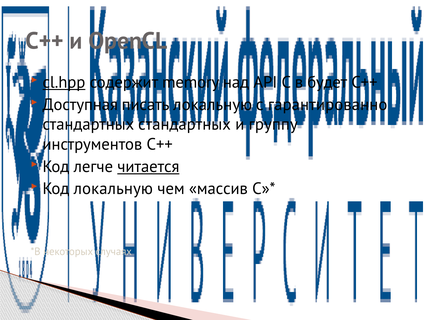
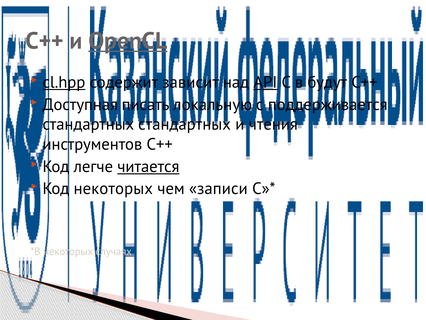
OpenCL underline: none -> present
memory: memory -> зависит
API underline: none -> present
будет: будет -> будут
гарантированно: гарантированно -> поддерживается
группу: группу -> чтения
Код локальную: локальную -> некоторых
массив: массив -> записи
